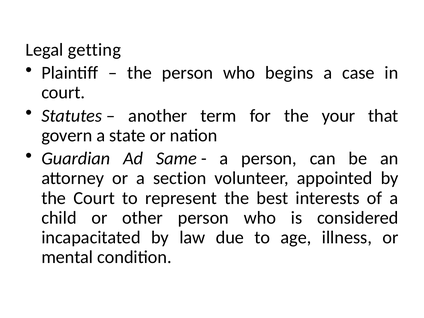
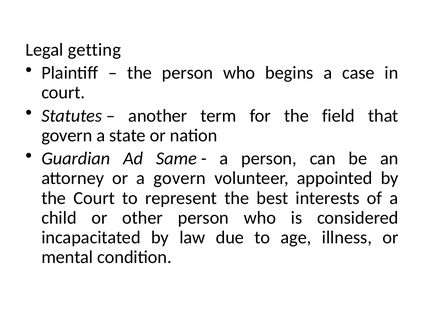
your: your -> field
a section: section -> govern
